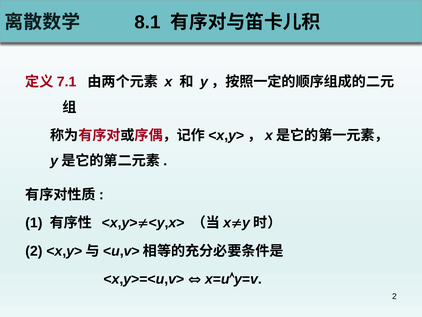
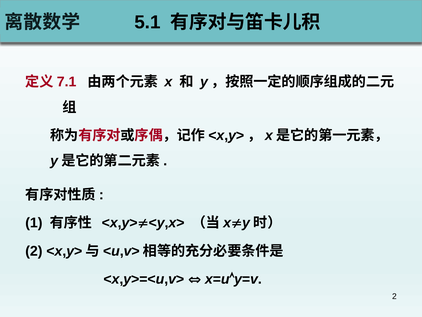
8.1: 8.1 -> 5.1
